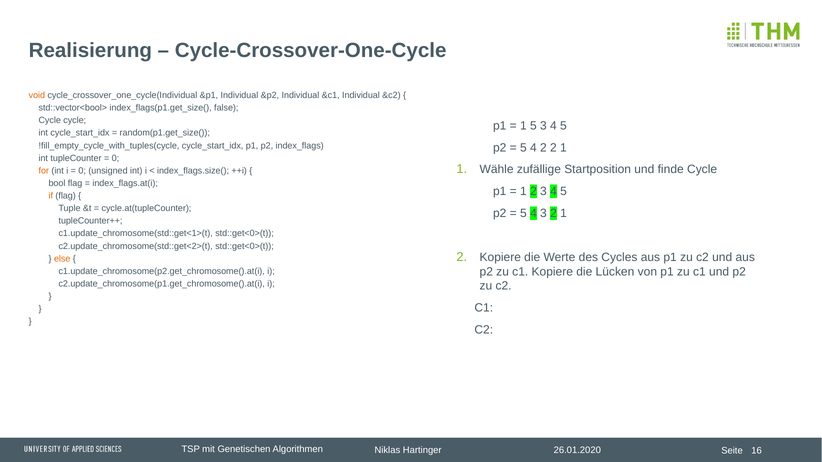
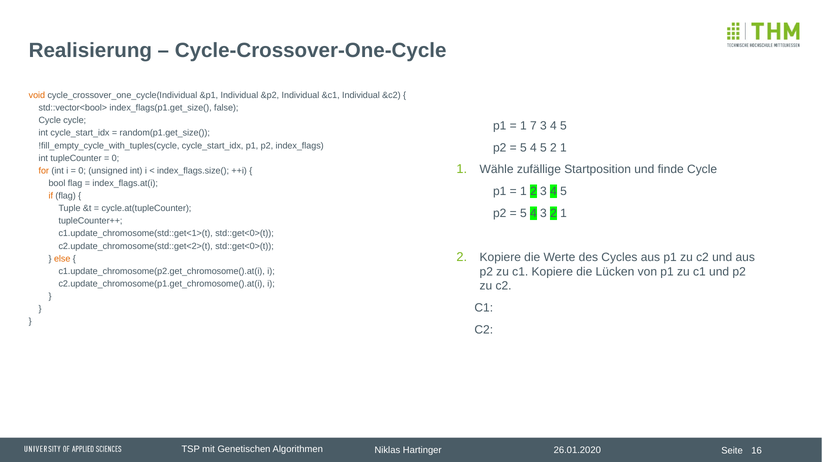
1 5: 5 -> 7
5 4 2: 2 -> 5
